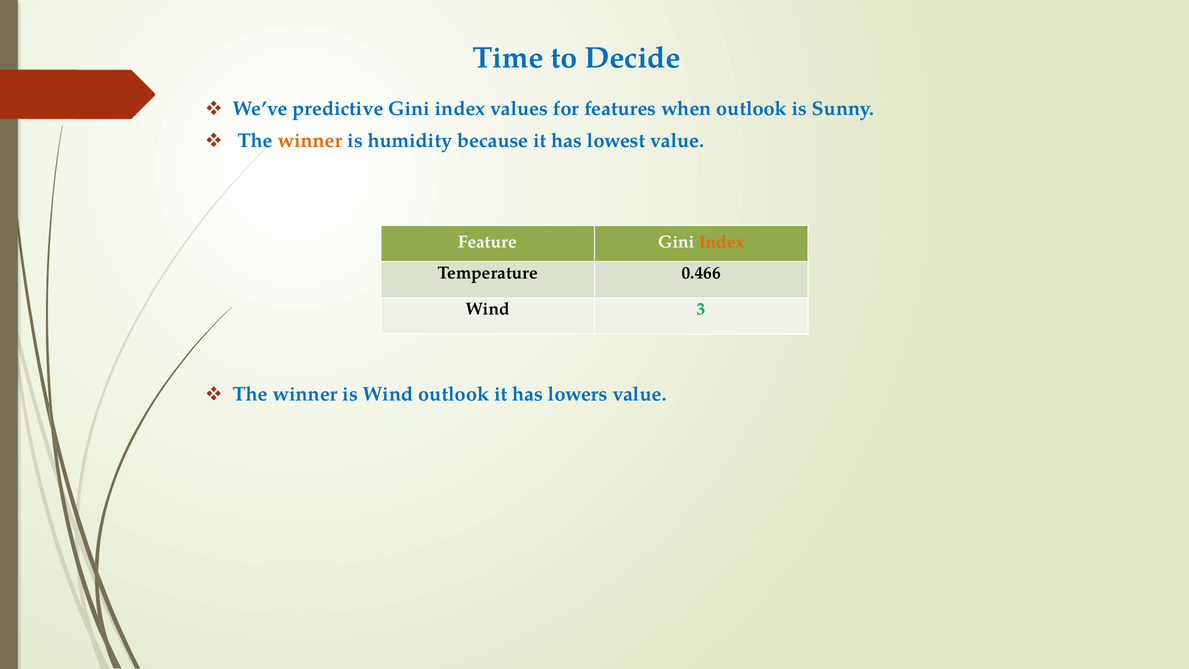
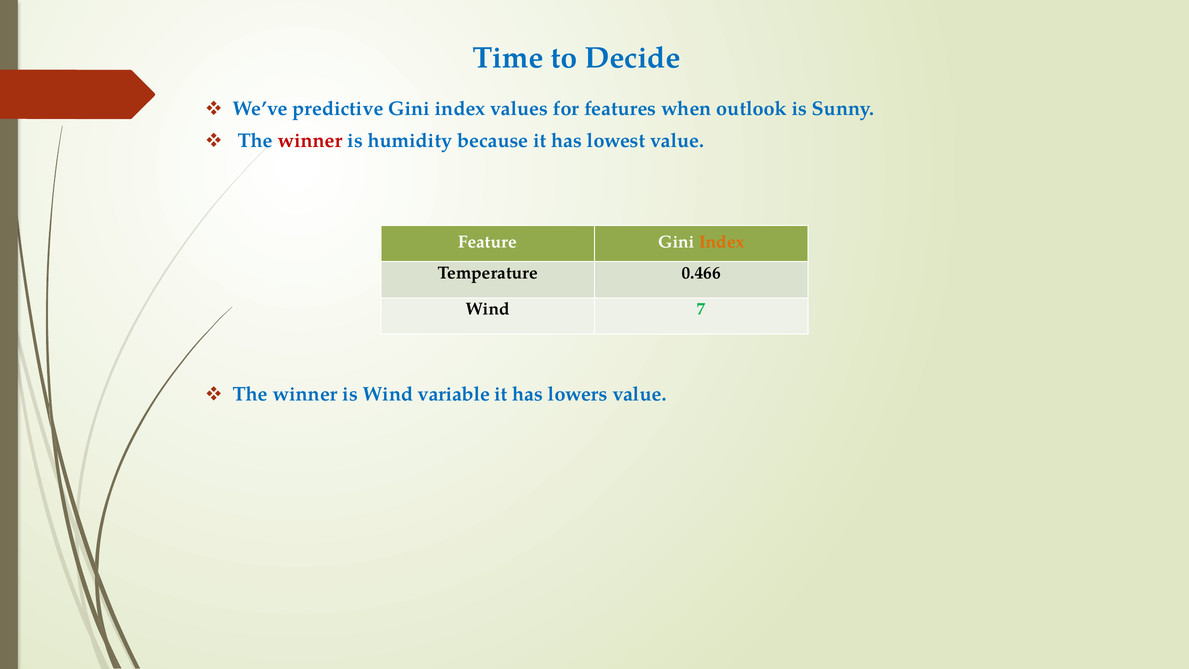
winner at (310, 140) colour: orange -> red
3: 3 -> 7
Wind outlook: outlook -> variable
